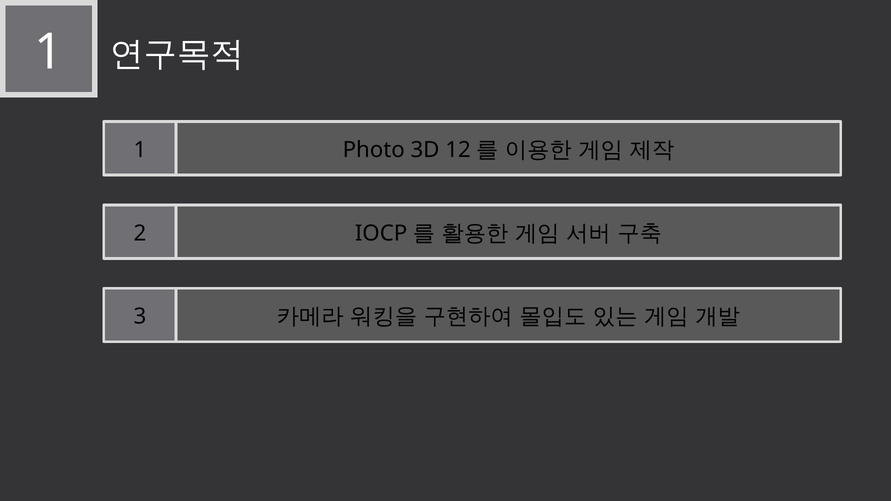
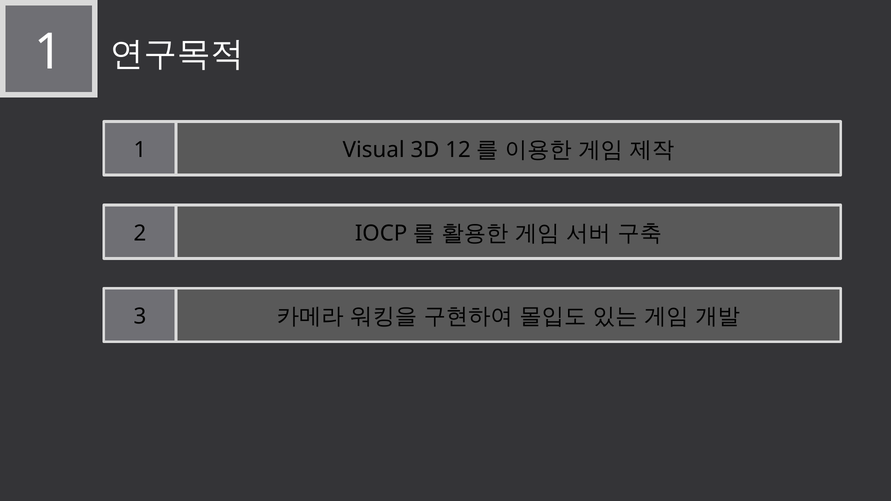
Photo: Photo -> Visual
